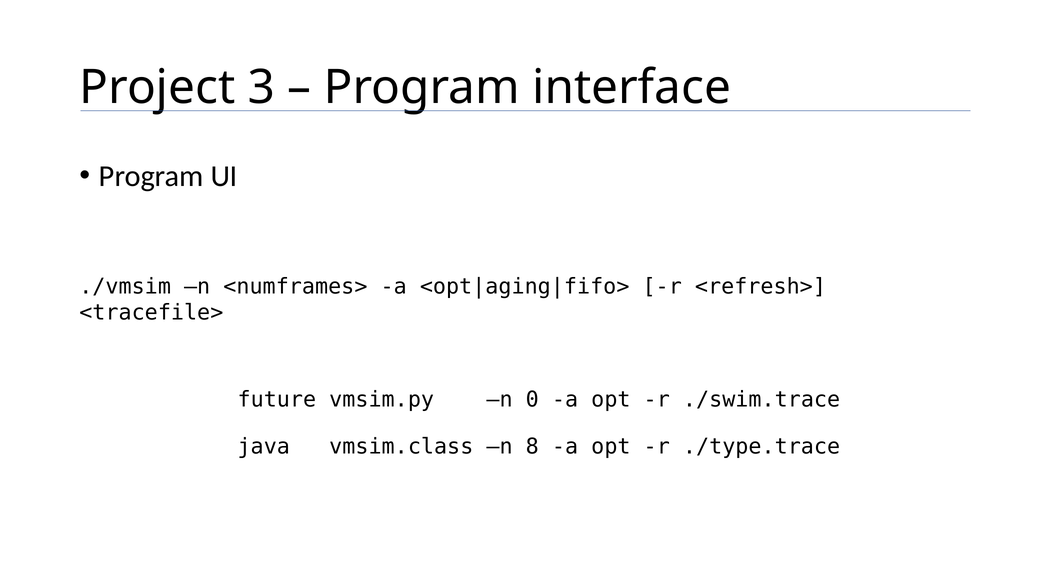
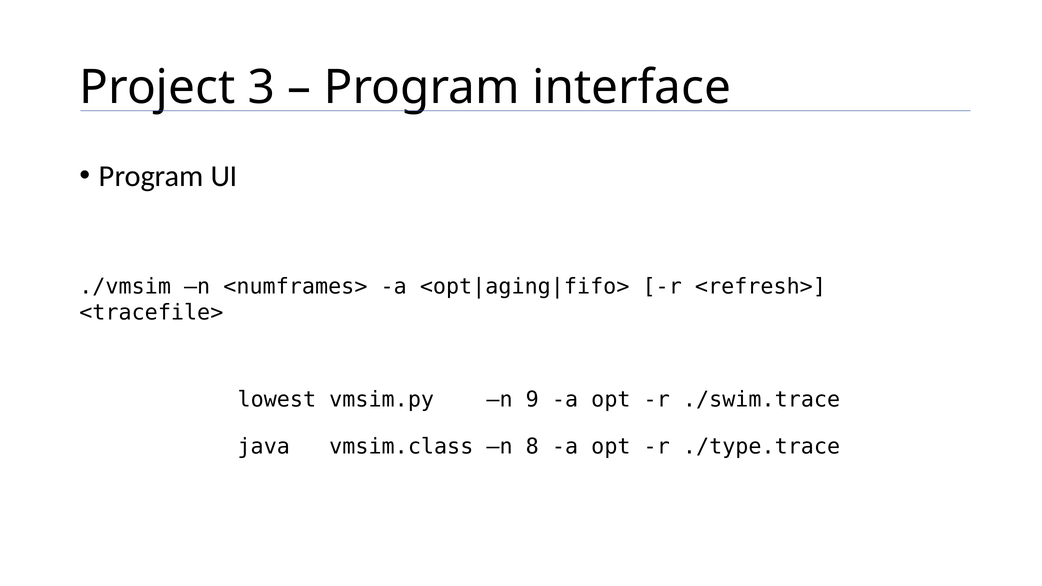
future: future -> lowest
0: 0 -> 9
